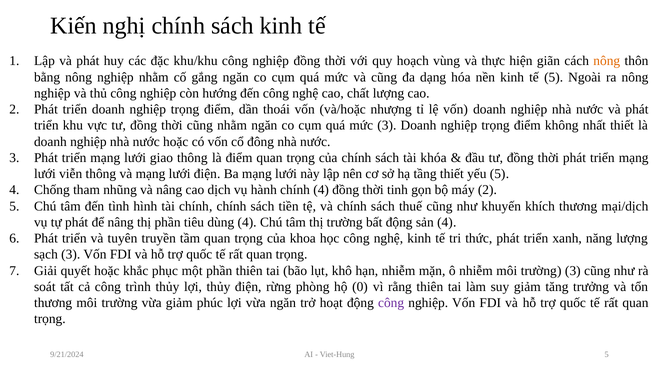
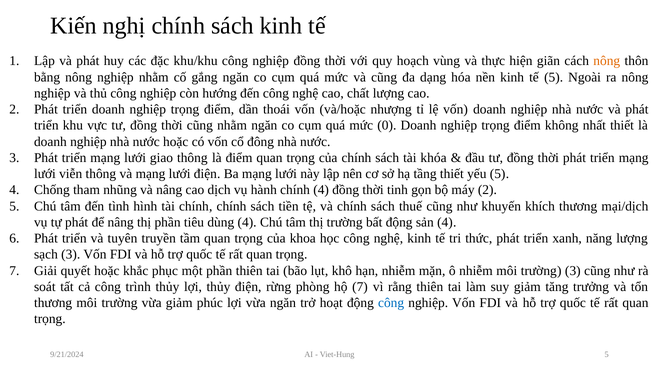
mức 3: 3 -> 0
hộ 0: 0 -> 7
công at (391, 303) colour: purple -> blue
